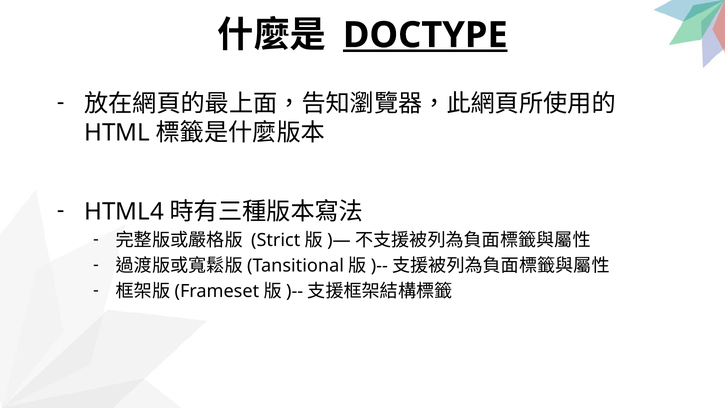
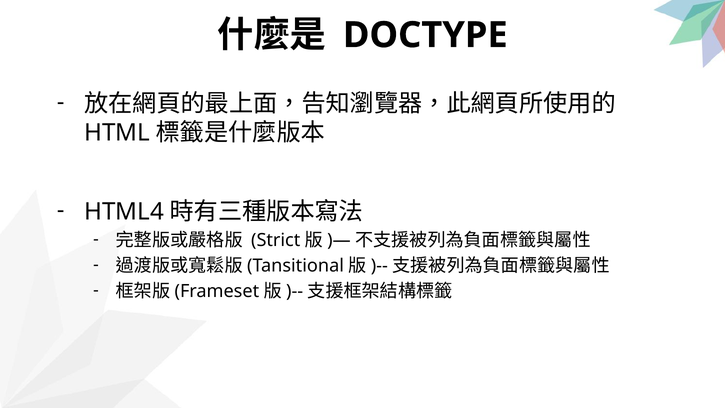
DOCTYPE underline: present -> none
